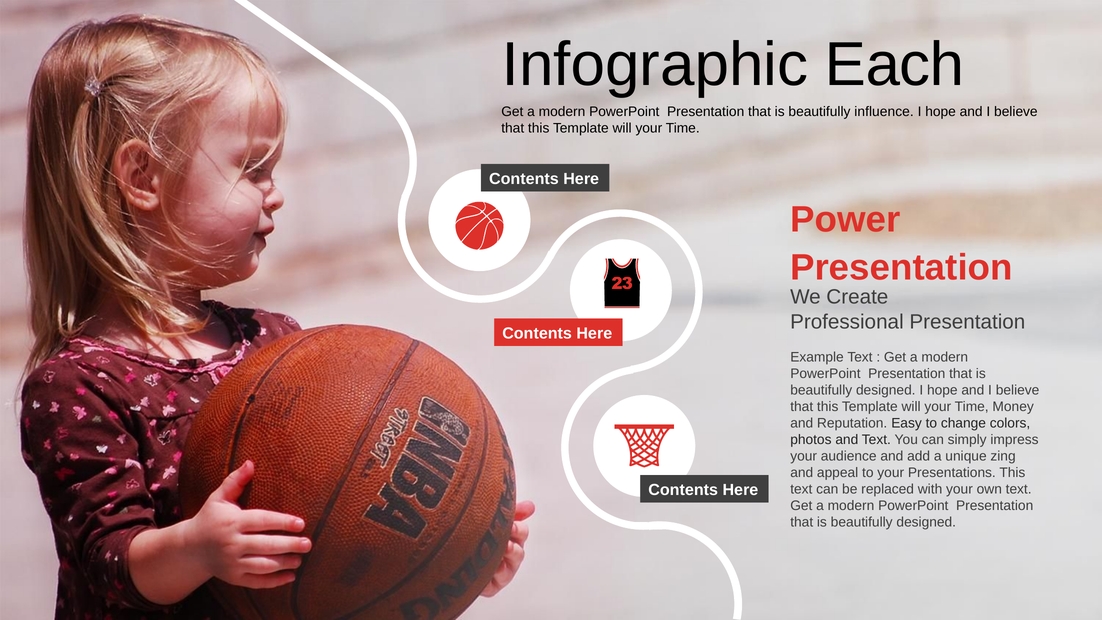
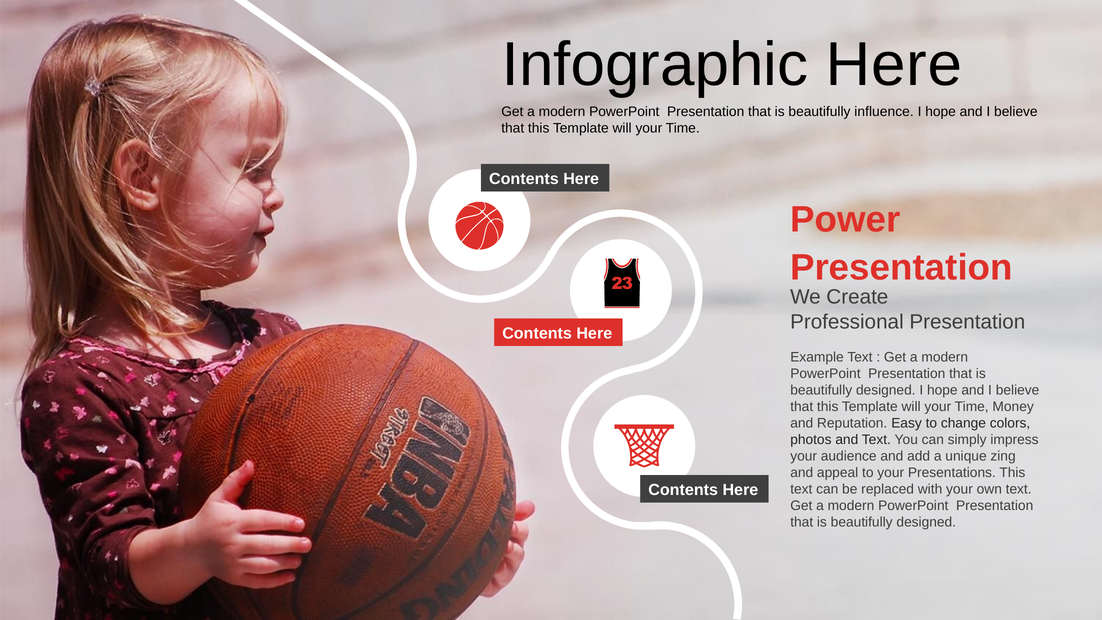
Infographic Each: Each -> Here
